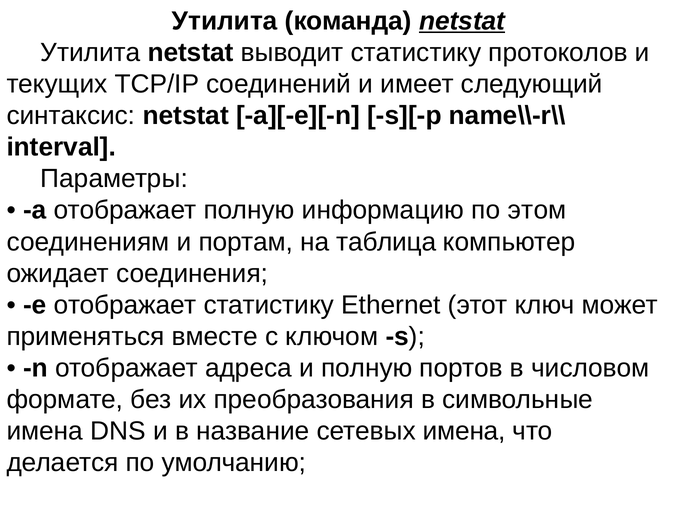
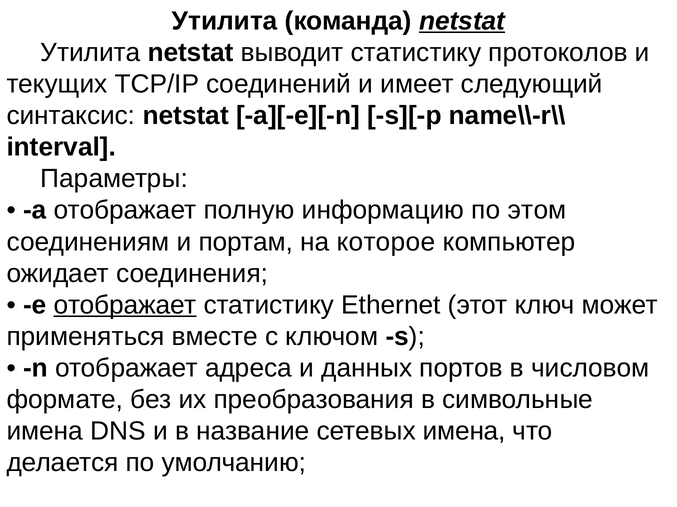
таблица: таблица -> которое
отображает at (125, 305) underline: none -> present
и полную: полную -> данных
